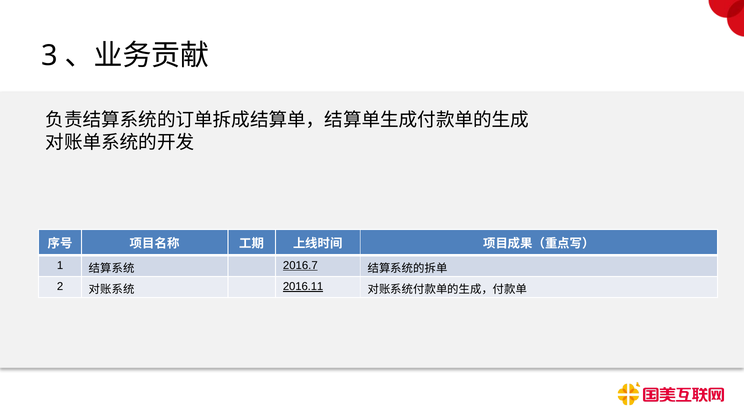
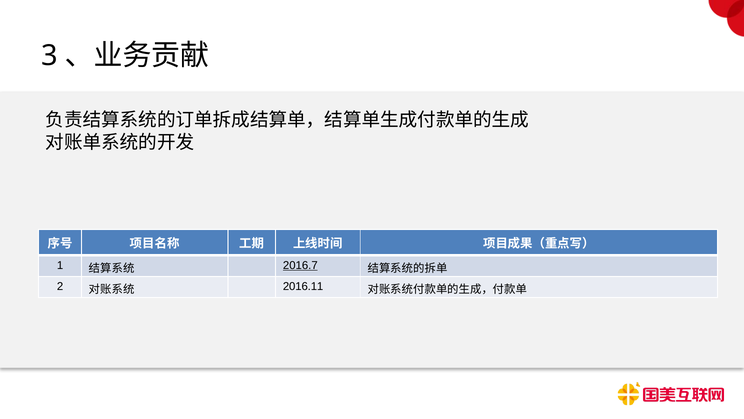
2016.11 underline: present -> none
